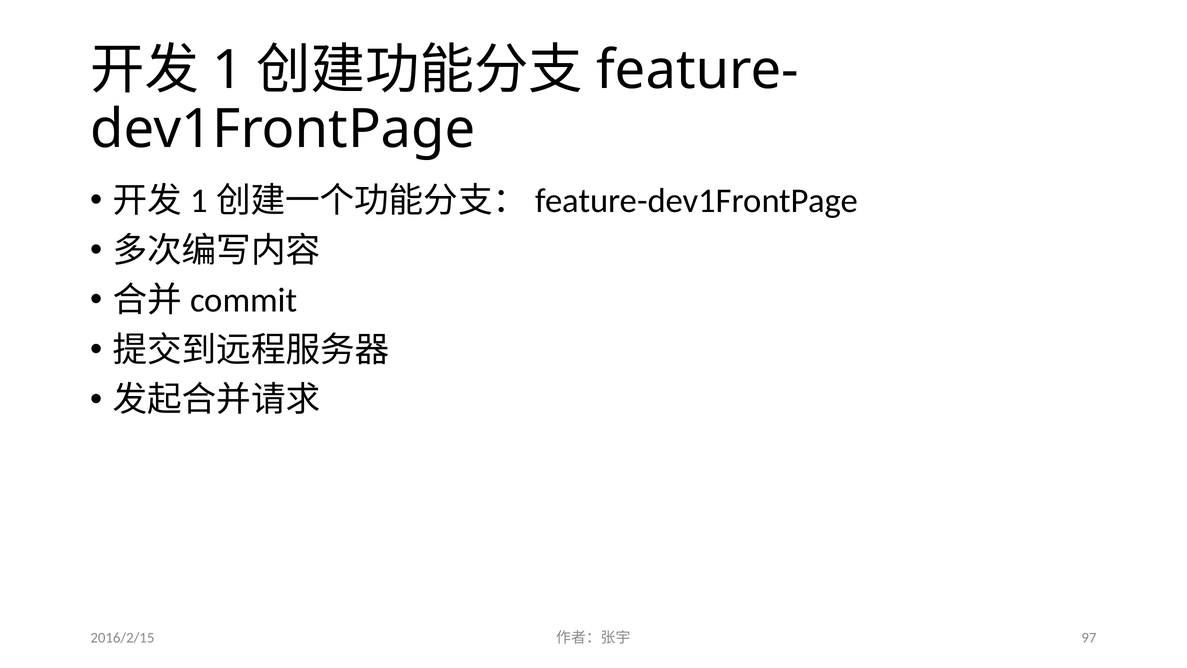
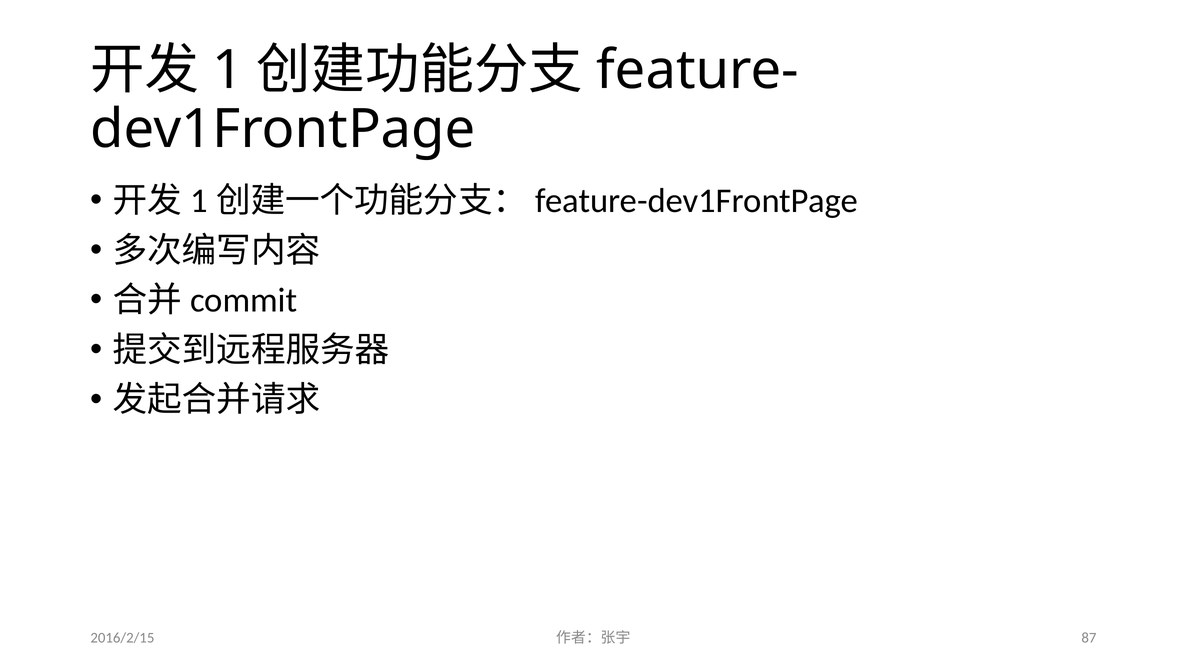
97: 97 -> 87
